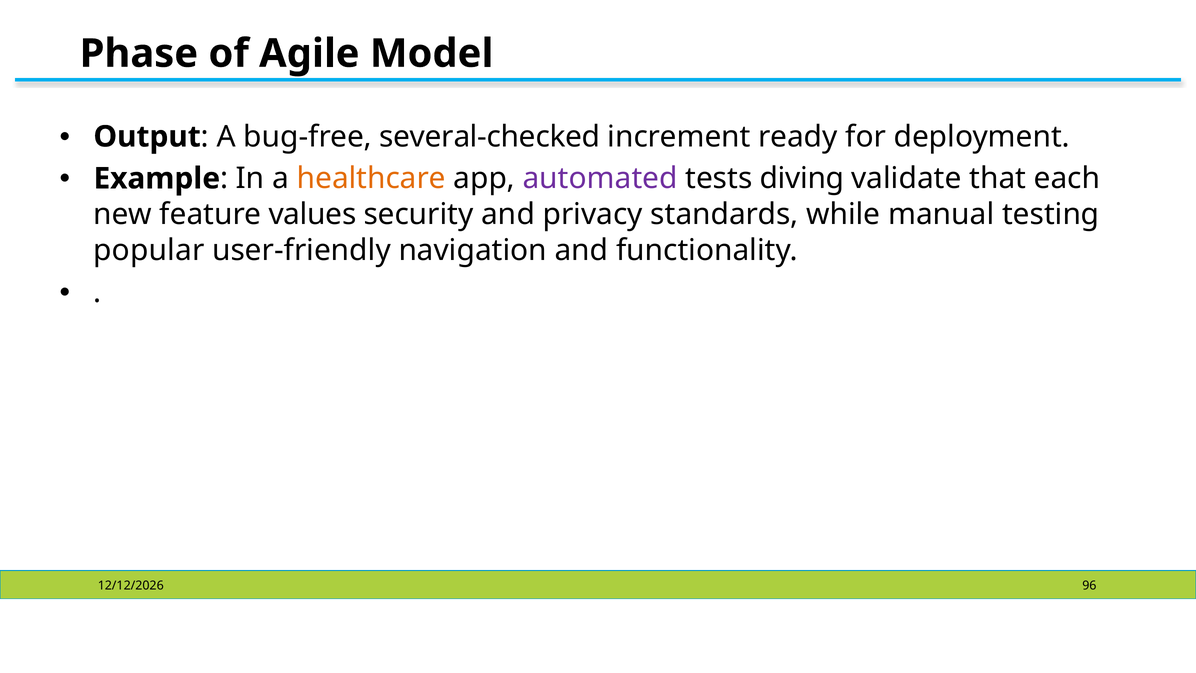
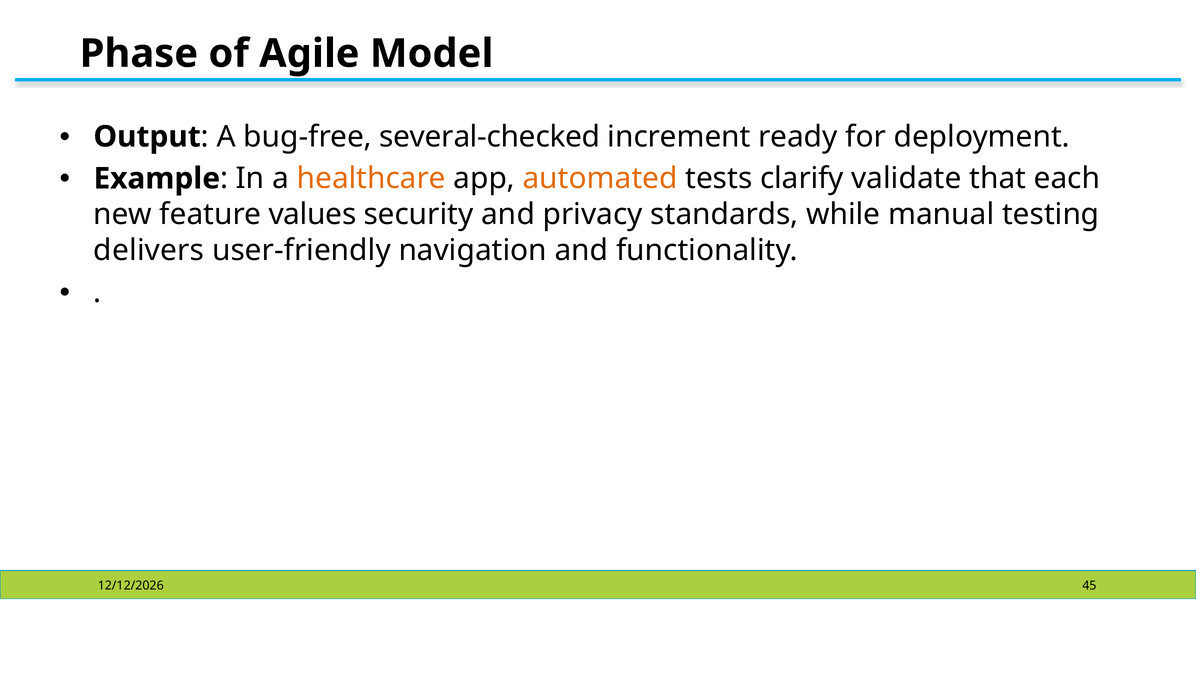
automated colour: purple -> orange
diving: diving -> clarify
popular: popular -> delivers
96: 96 -> 45
